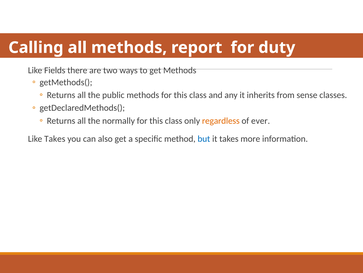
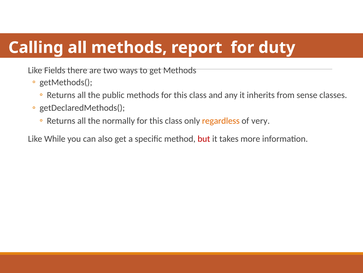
ever: ever -> very
Like Takes: Takes -> While
but colour: blue -> red
